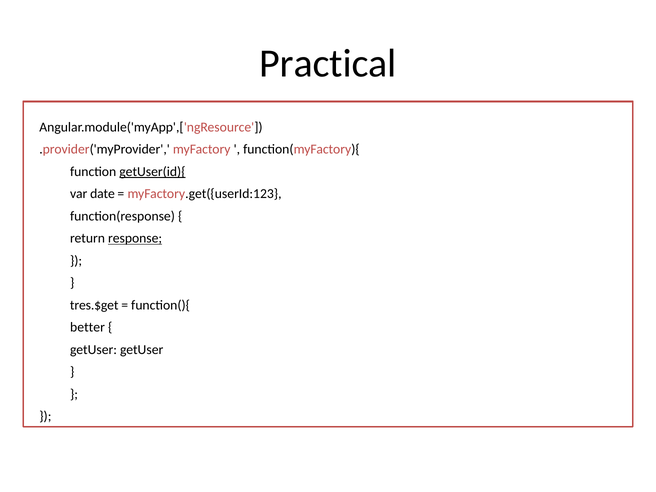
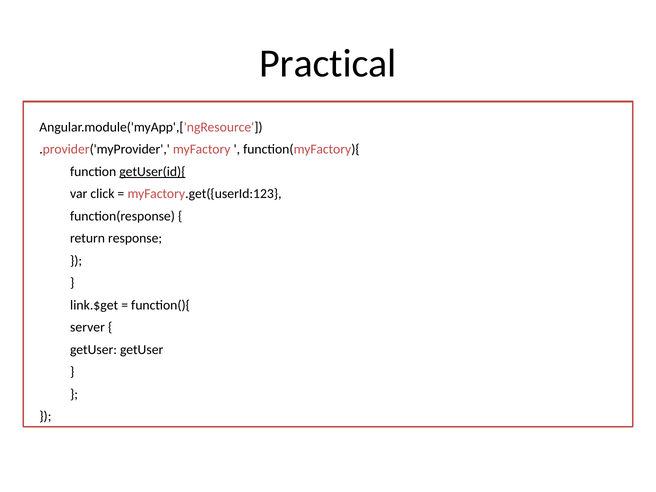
date: date -> click
response underline: present -> none
tres.$get: tres.$get -> link.$get
better: better -> server
